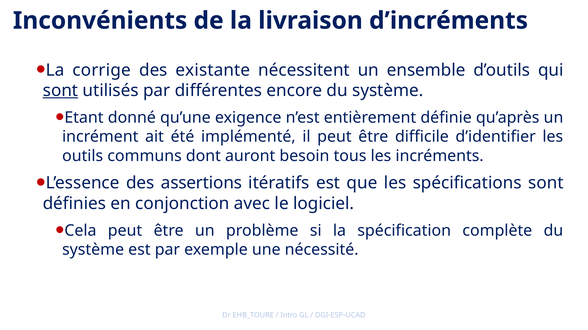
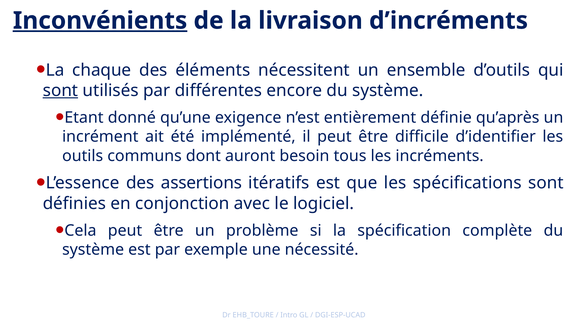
Inconvénients underline: none -> present
corrige: corrige -> chaque
existante: existante -> éléments
